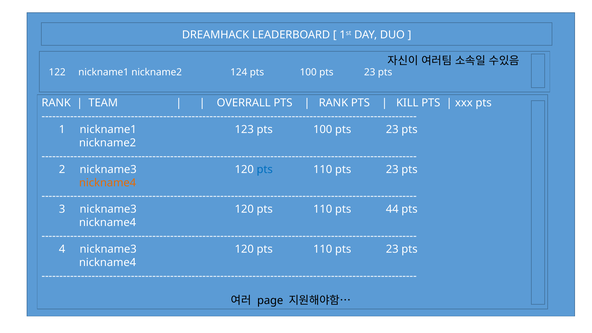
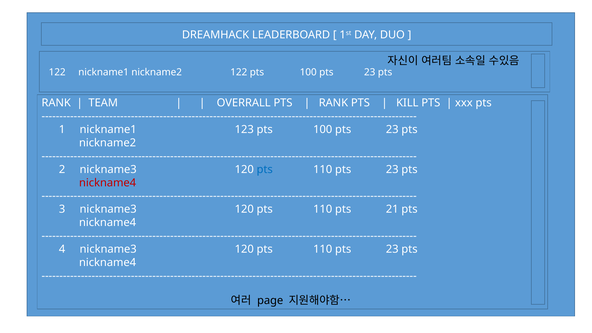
nickname2 124: 124 -> 122
nickname4 at (108, 183) colour: orange -> red
44: 44 -> 21
